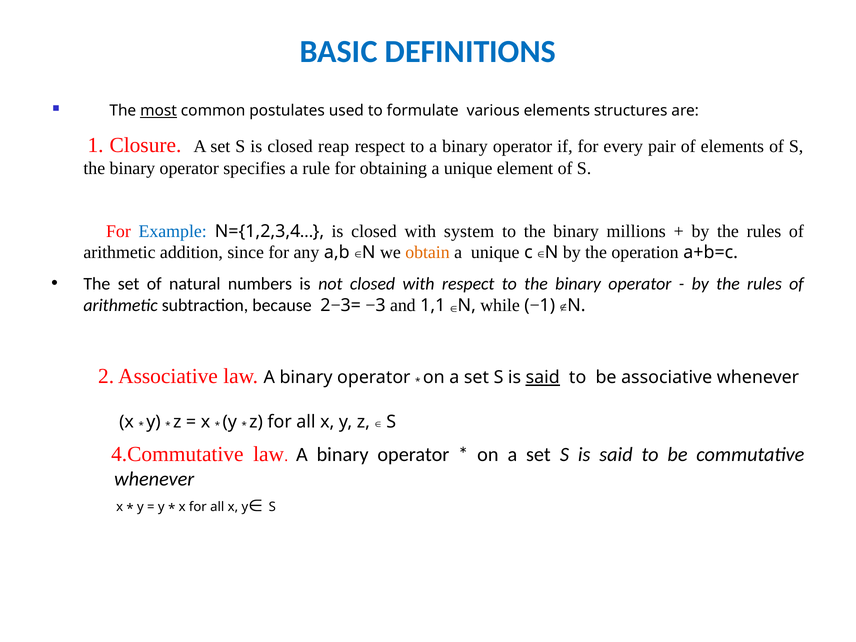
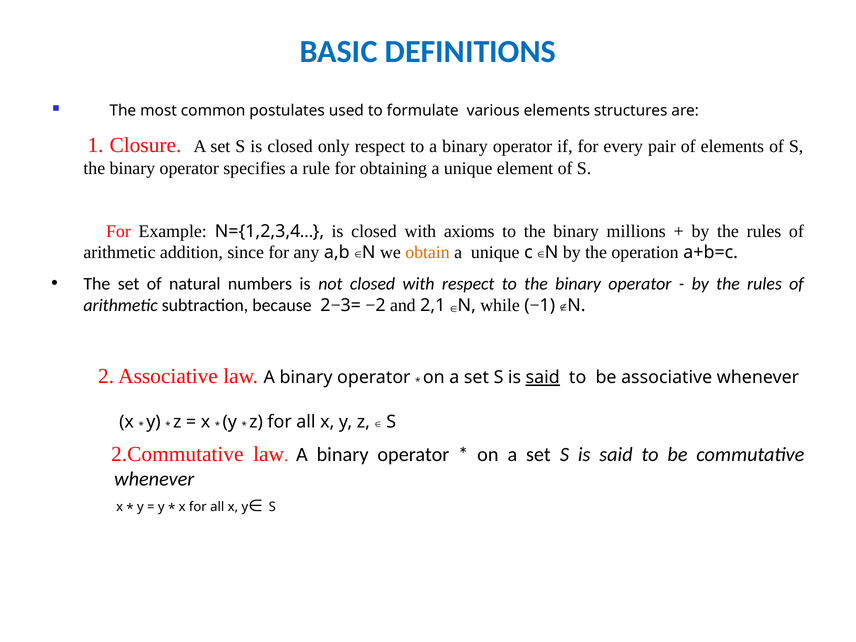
most underline: present -> none
reap: reap -> only
Example colour: blue -> black
system: system -> axioms
3 at (381, 305): 3 -> 2
1,1: 1,1 -> 2,1
4.Commutative: 4.Commutative -> 2.Commutative
